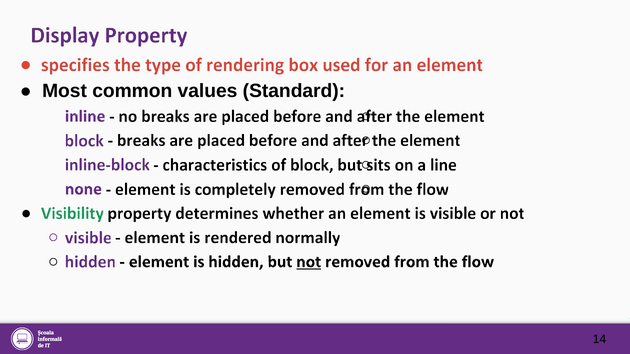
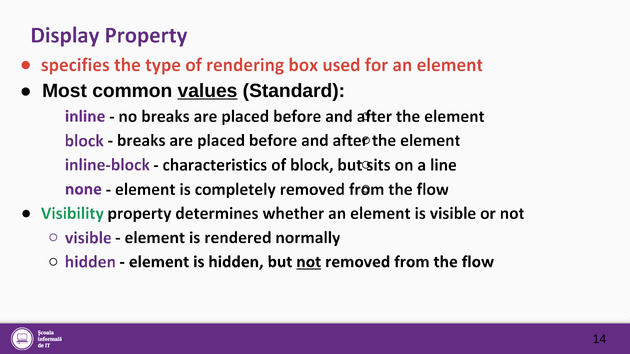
values underline: none -> present
